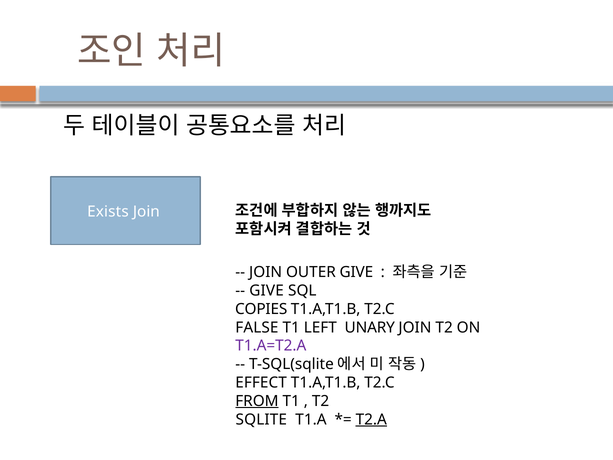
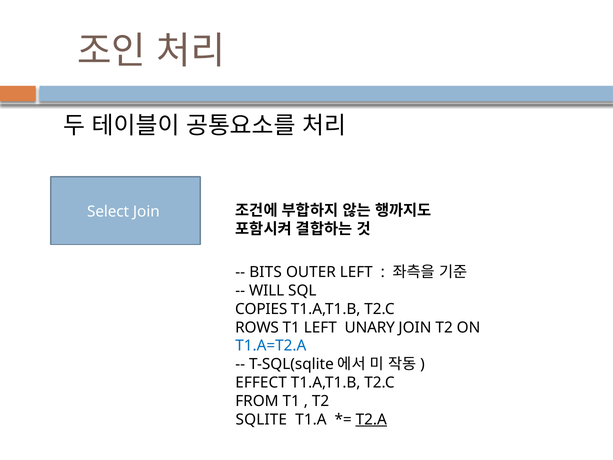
Exists: Exists -> Select
JOIN at (266, 272): JOIN -> BITS
OUTER GIVE: GIVE -> LEFT
GIVE at (267, 290): GIVE -> WILL
FALSE: FALSE -> ROWS
T1.A=T2.A colour: purple -> blue
FROM underline: present -> none
